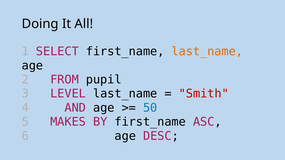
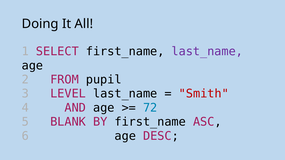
last_name at (207, 52) colour: orange -> purple
50: 50 -> 72
MAKES: MAKES -> BLANK
